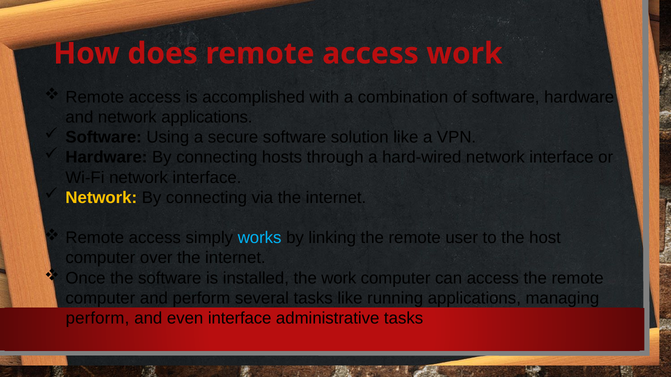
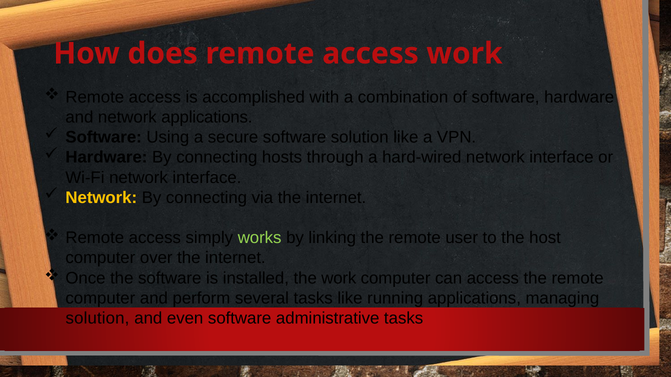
works colour: light blue -> light green
perform at (97, 319): perform -> solution
even interface: interface -> software
